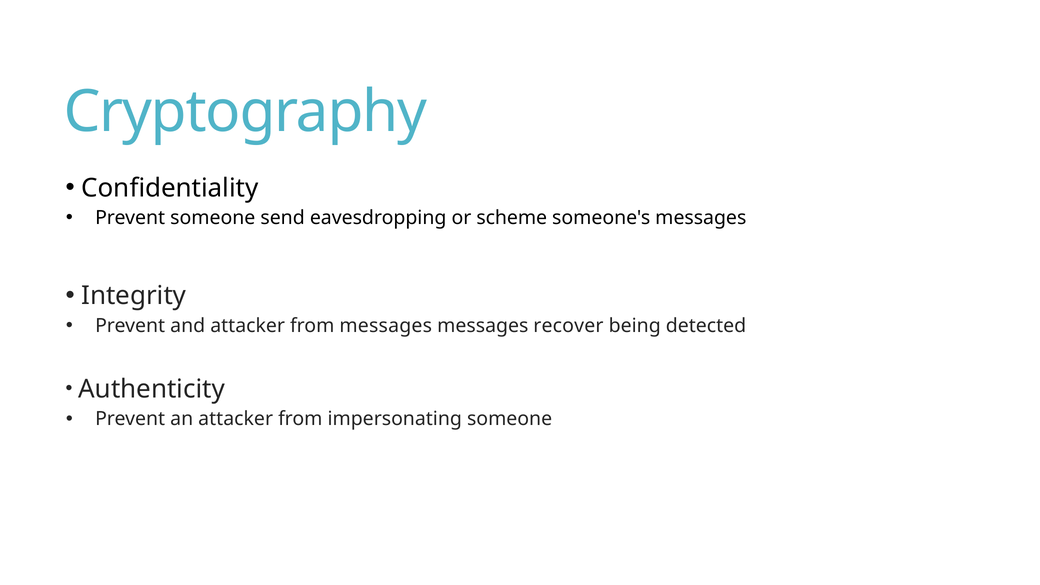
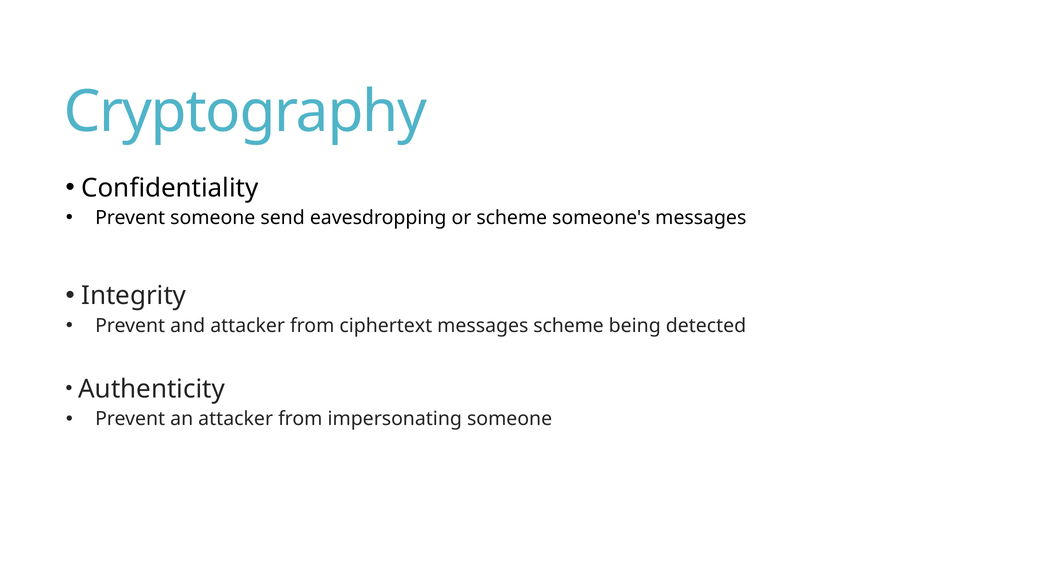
from messages: messages -> ciphertext
messages recover: recover -> scheme
